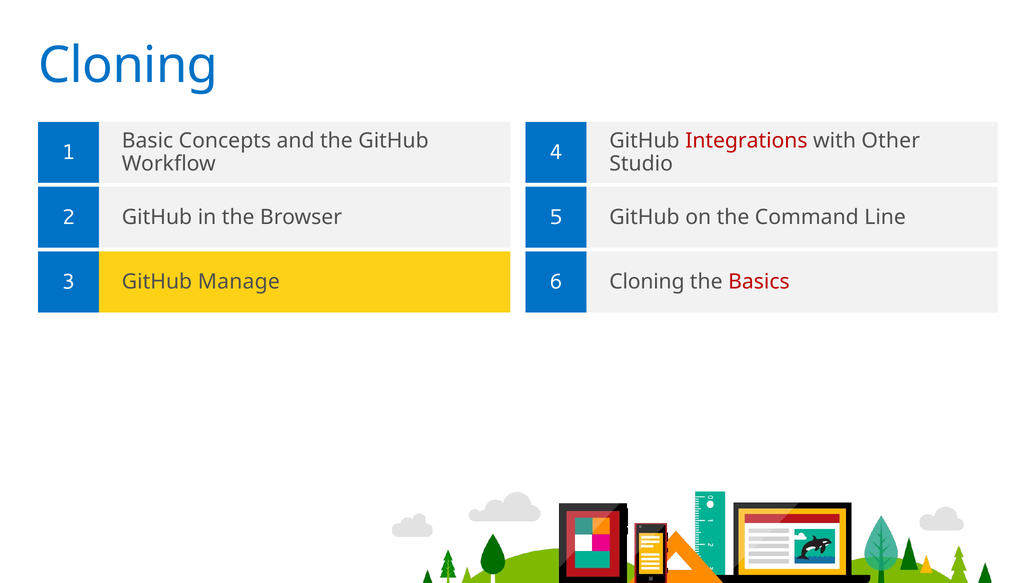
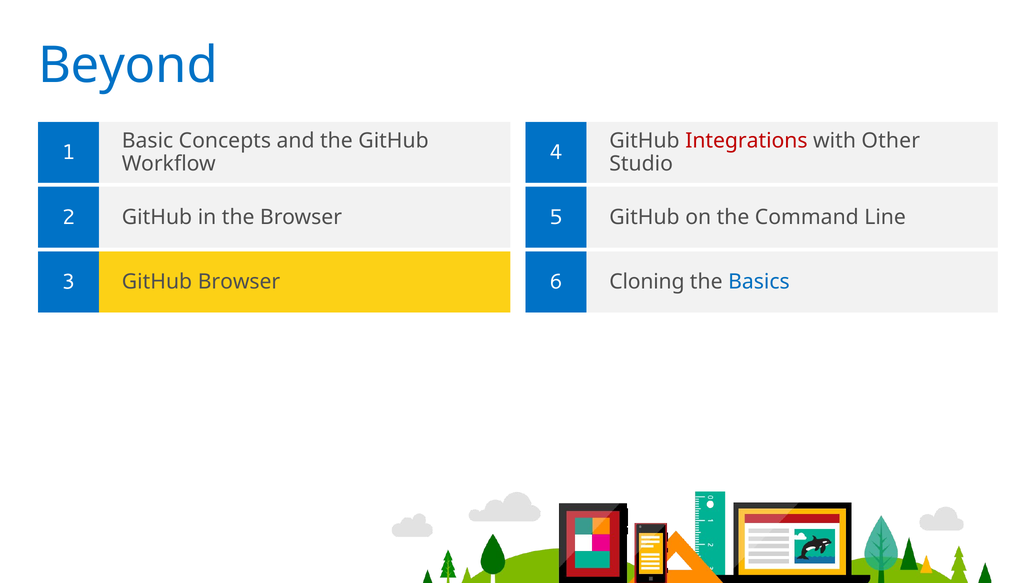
Cloning at (128, 65): Cloning -> Beyond
GitHub Manage: Manage -> Browser
Basics colour: red -> blue
